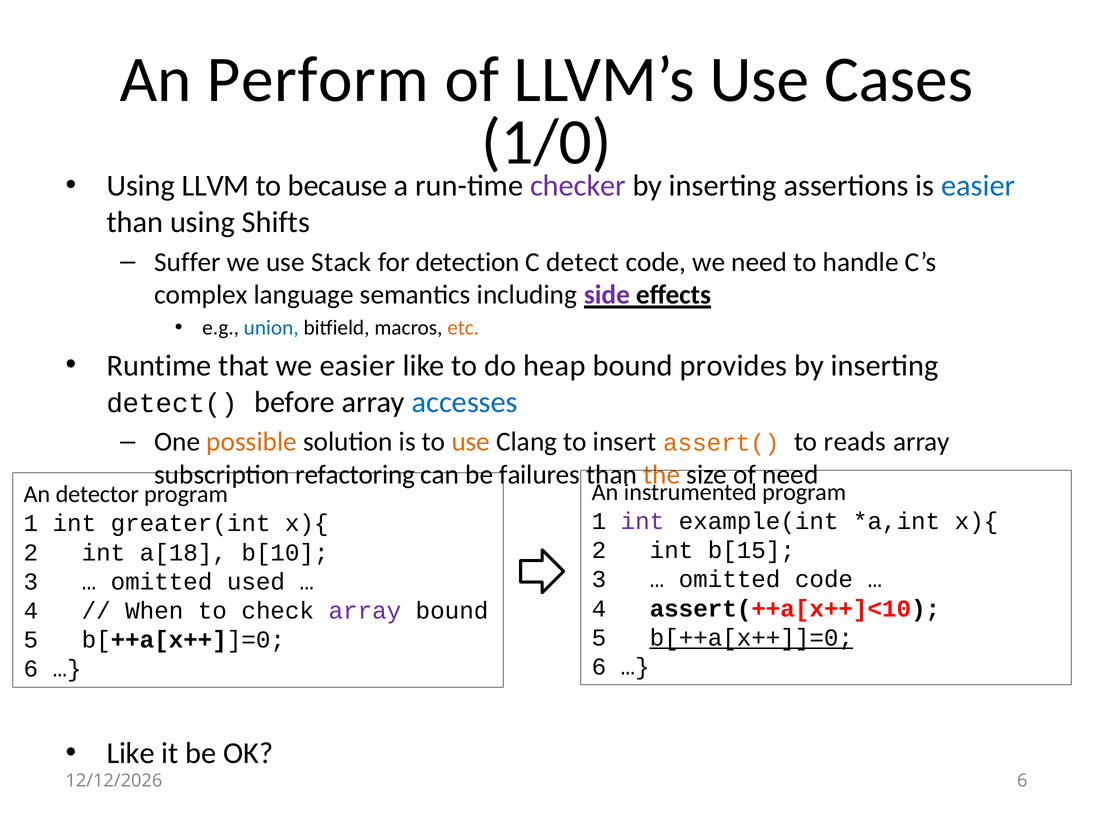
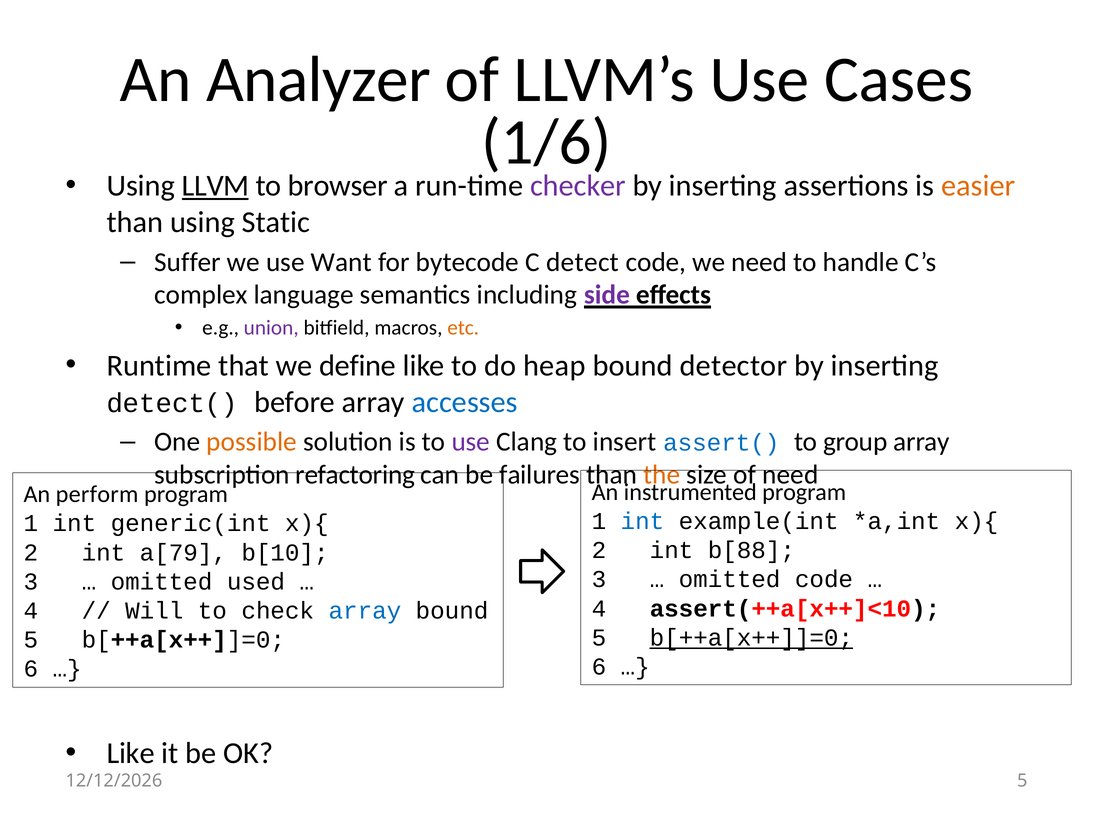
Perform: Perform -> Analyzer
1/0: 1/0 -> 1/6
LLVM underline: none -> present
because: because -> browser
easier at (978, 186) colour: blue -> orange
Shifts: Shifts -> Static
Stack: Stack -> Want
detection: detection -> bytecode
union colour: blue -> purple
we easier: easier -> define
provides: provides -> detector
use at (471, 442) colour: orange -> purple
assert( colour: orange -> blue
reads: reads -> group
detector: detector -> perform
int at (642, 522) colour: purple -> blue
greater(int: greater(int -> generic(int
b[15: b[15 -> b[88
a[18: a[18 -> a[79
When: When -> Will
array at (365, 611) colour: purple -> blue
6 at (1022, 781): 6 -> 5
